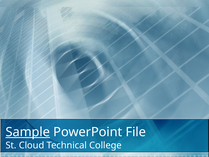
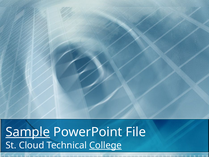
College underline: none -> present
